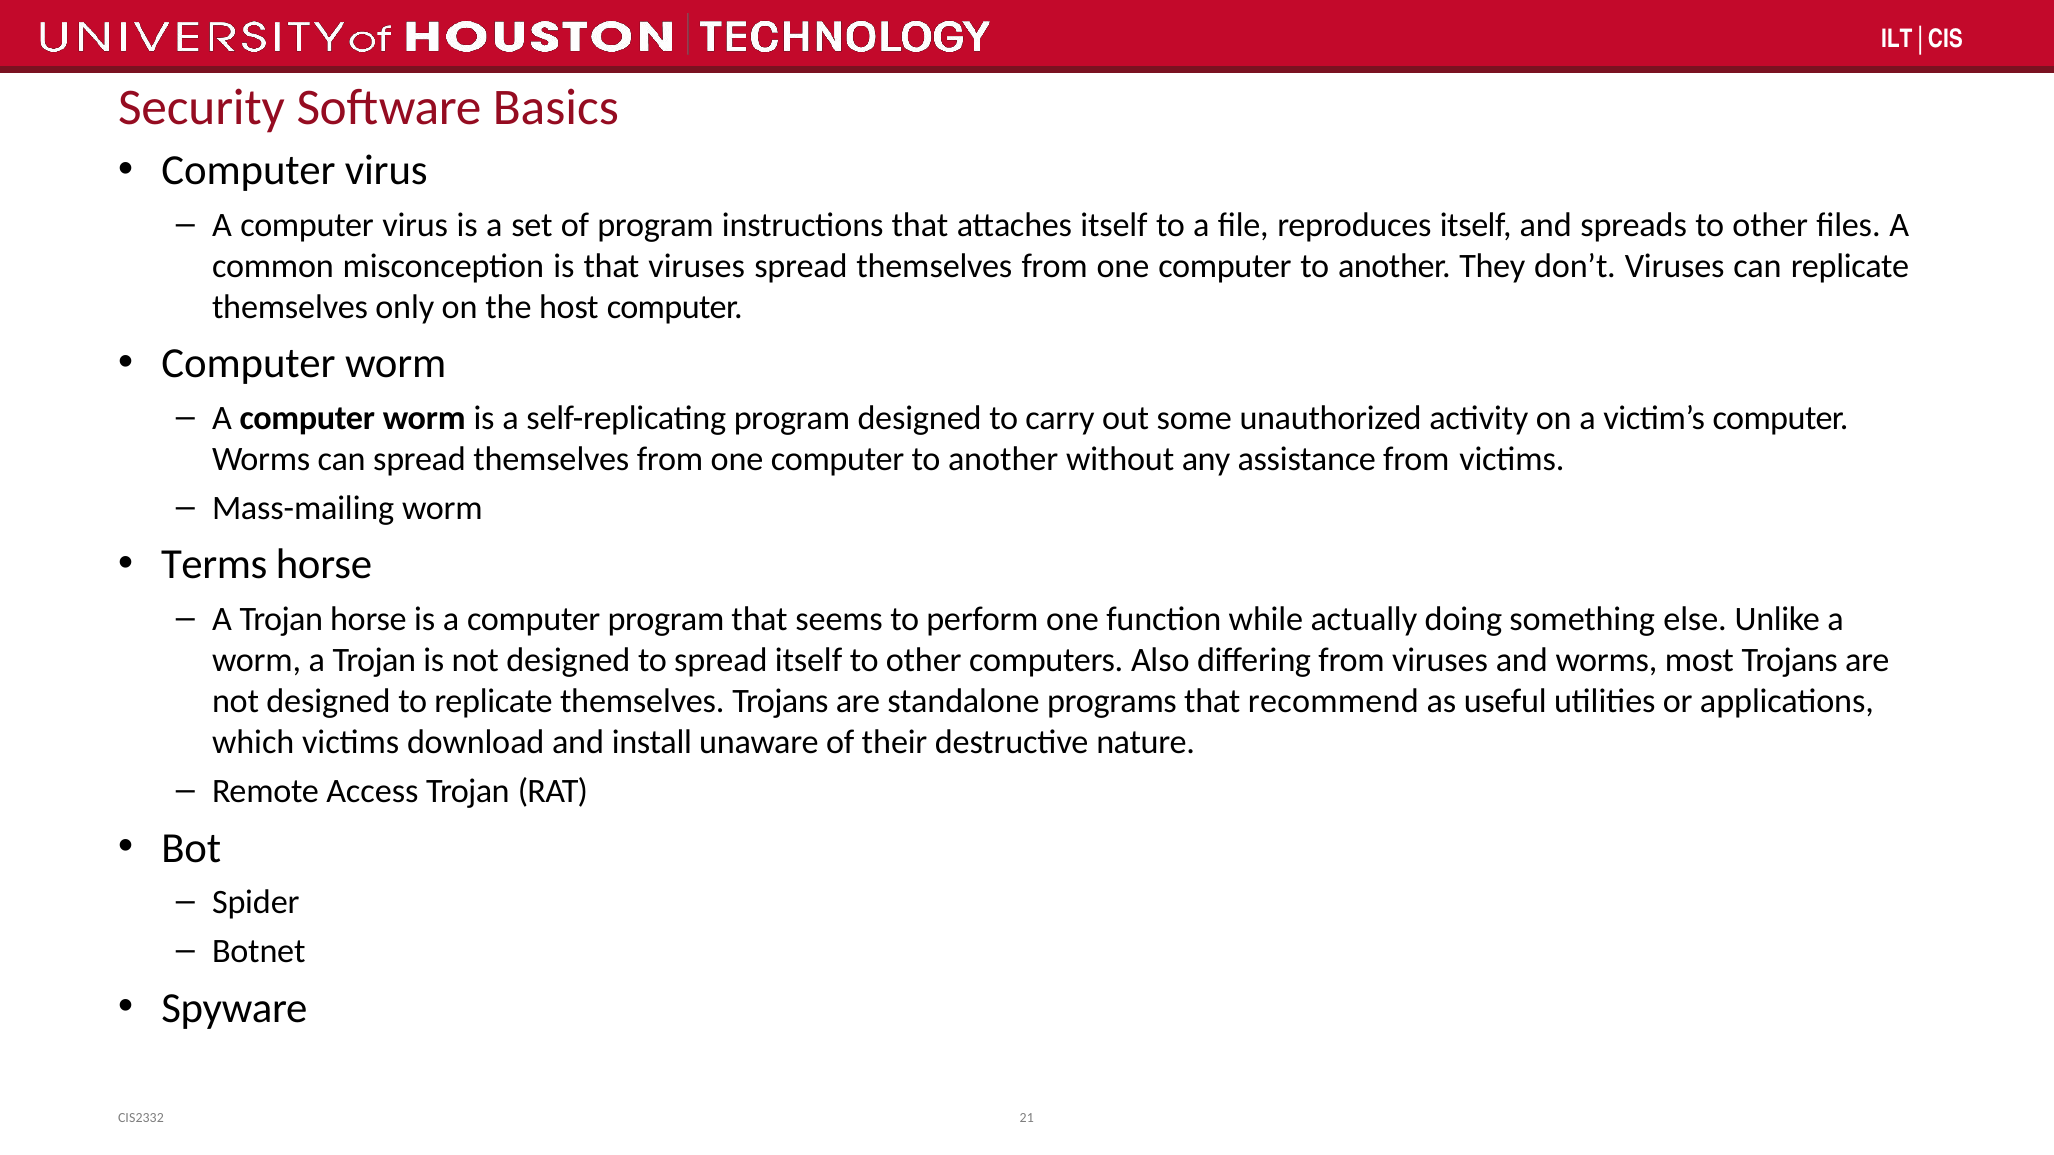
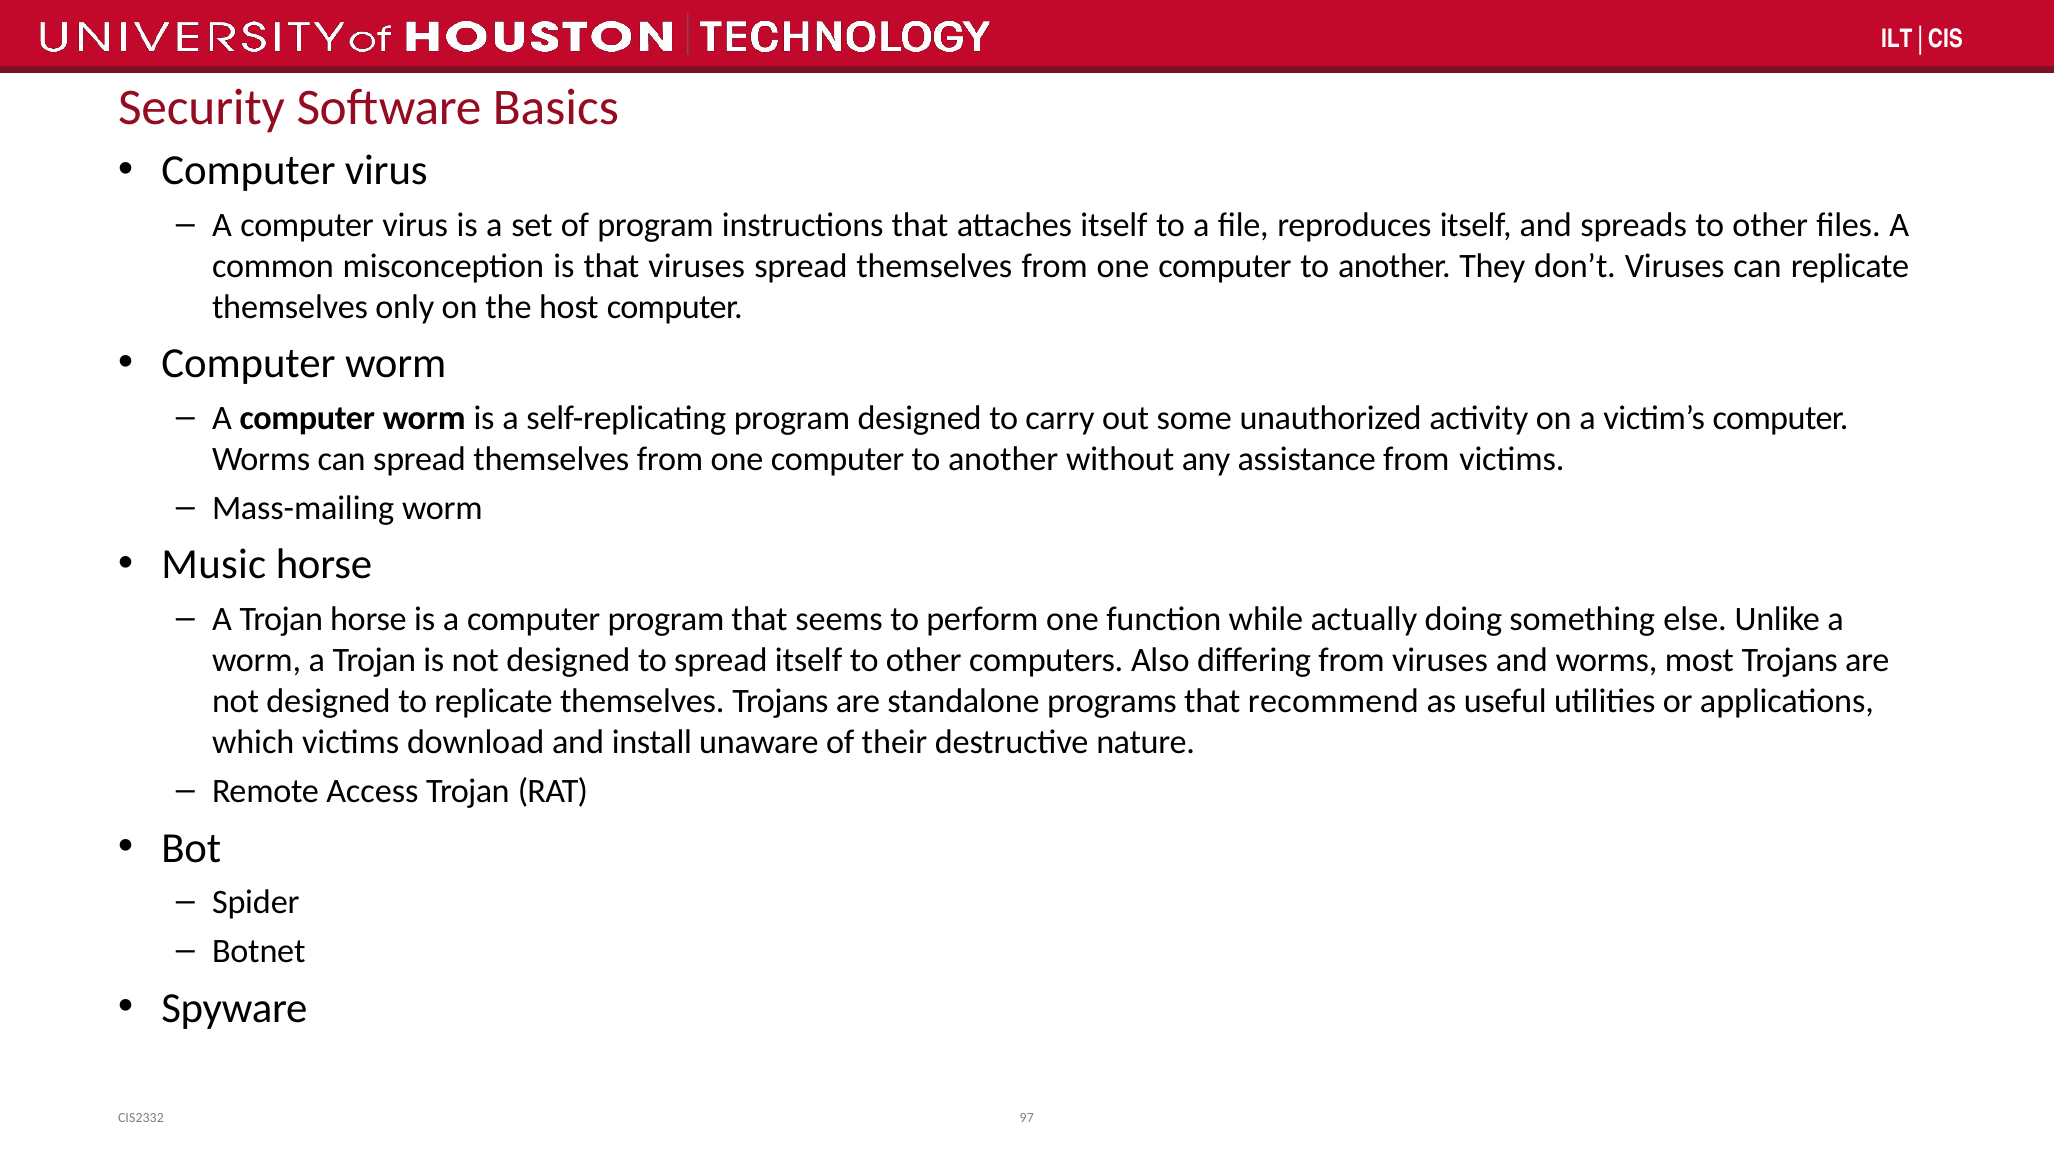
Terms: Terms -> Music
21: 21 -> 97
